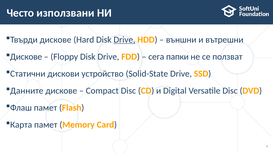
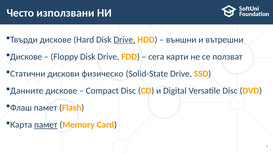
папки: папки -> карти
устройство: устройство -> физическо
памет at (46, 125) underline: none -> present
